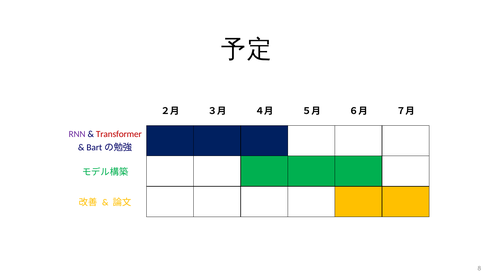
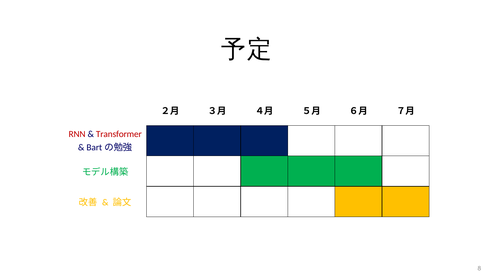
RNN colour: purple -> red
